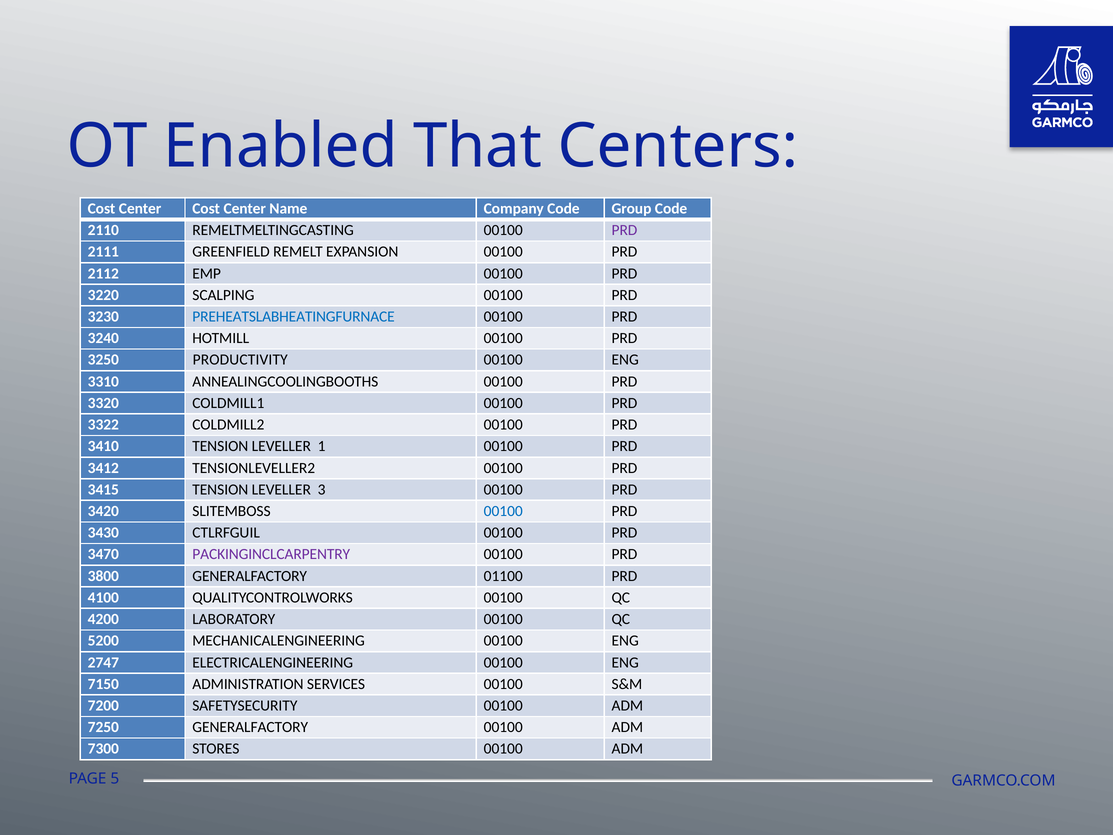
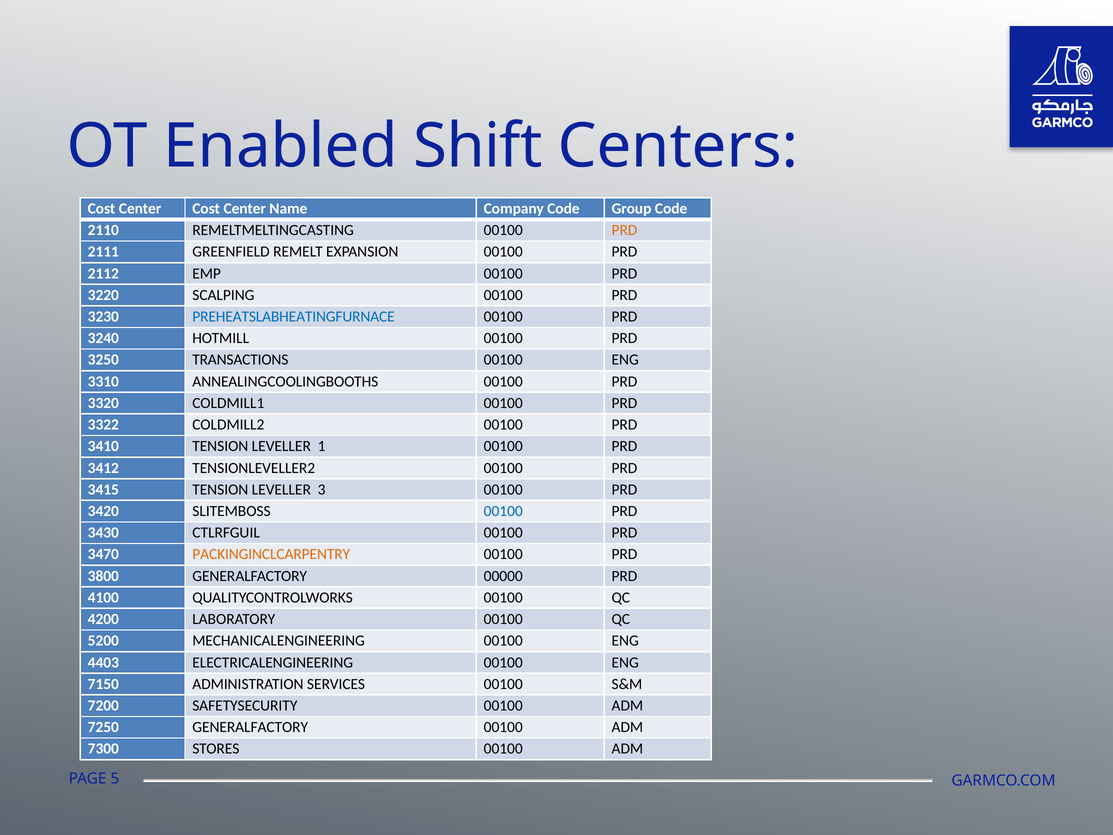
That: That -> Shift
PRD at (624, 230) colour: purple -> orange
PRODUCTIVITY: PRODUCTIVITY -> TRANSACTIONS
PACKINGINCLCARPENTRY colour: purple -> orange
01100: 01100 -> 00000
2747: 2747 -> 4403
